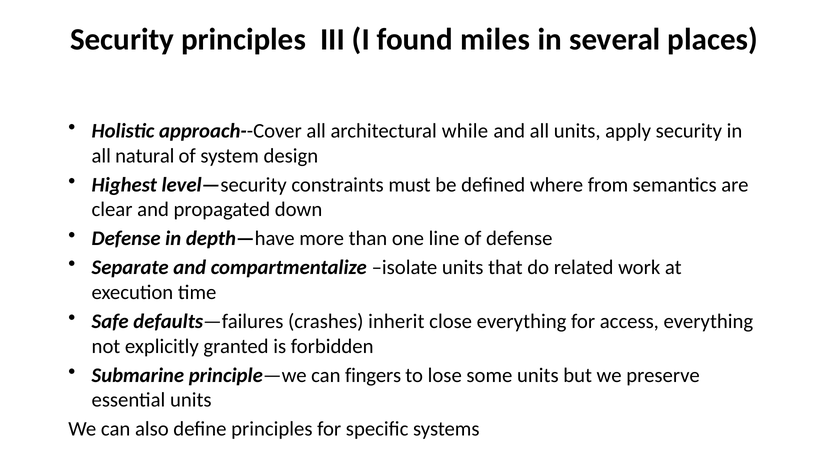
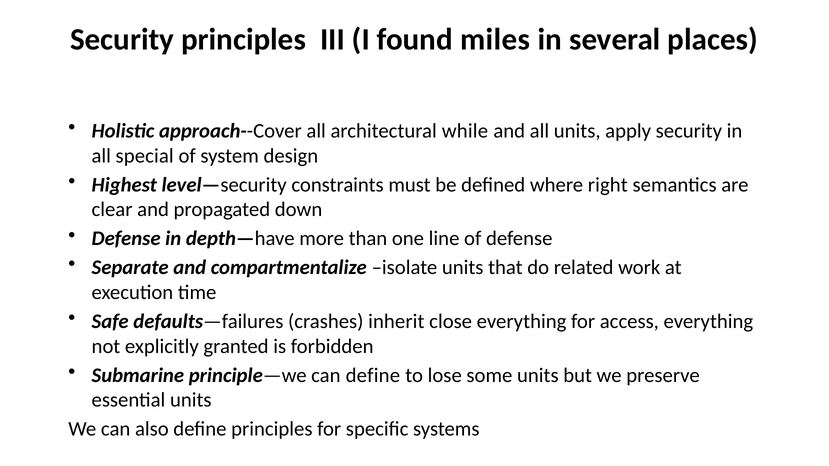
natural: natural -> special
from: from -> right
can fingers: fingers -> define
